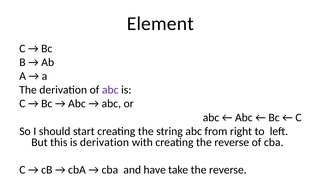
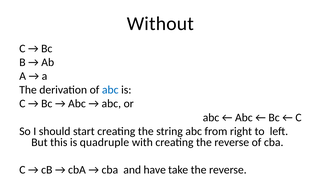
Element: Element -> Without
abc at (110, 90) colour: purple -> blue
is derivation: derivation -> quadruple
